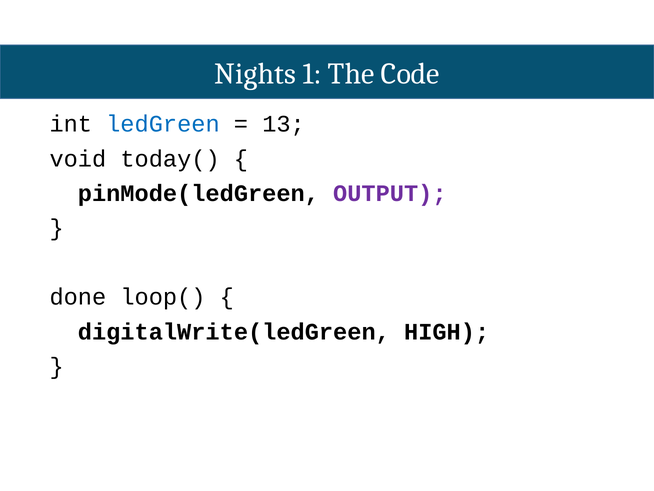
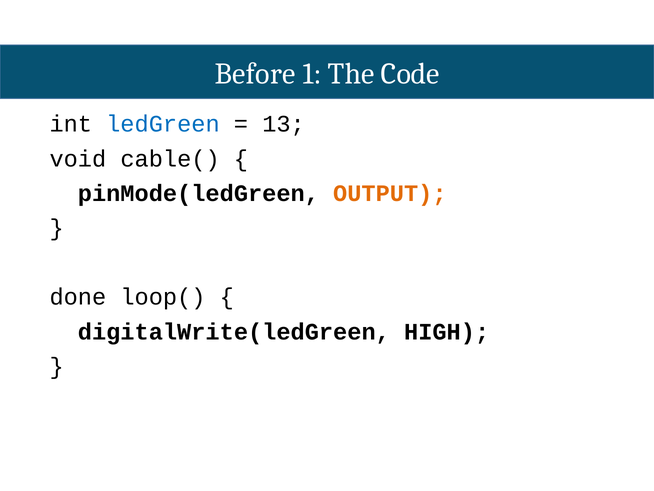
Nights: Nights -> Before
today(: today( -> cable(
OUTPUT colour: purple -> orange
